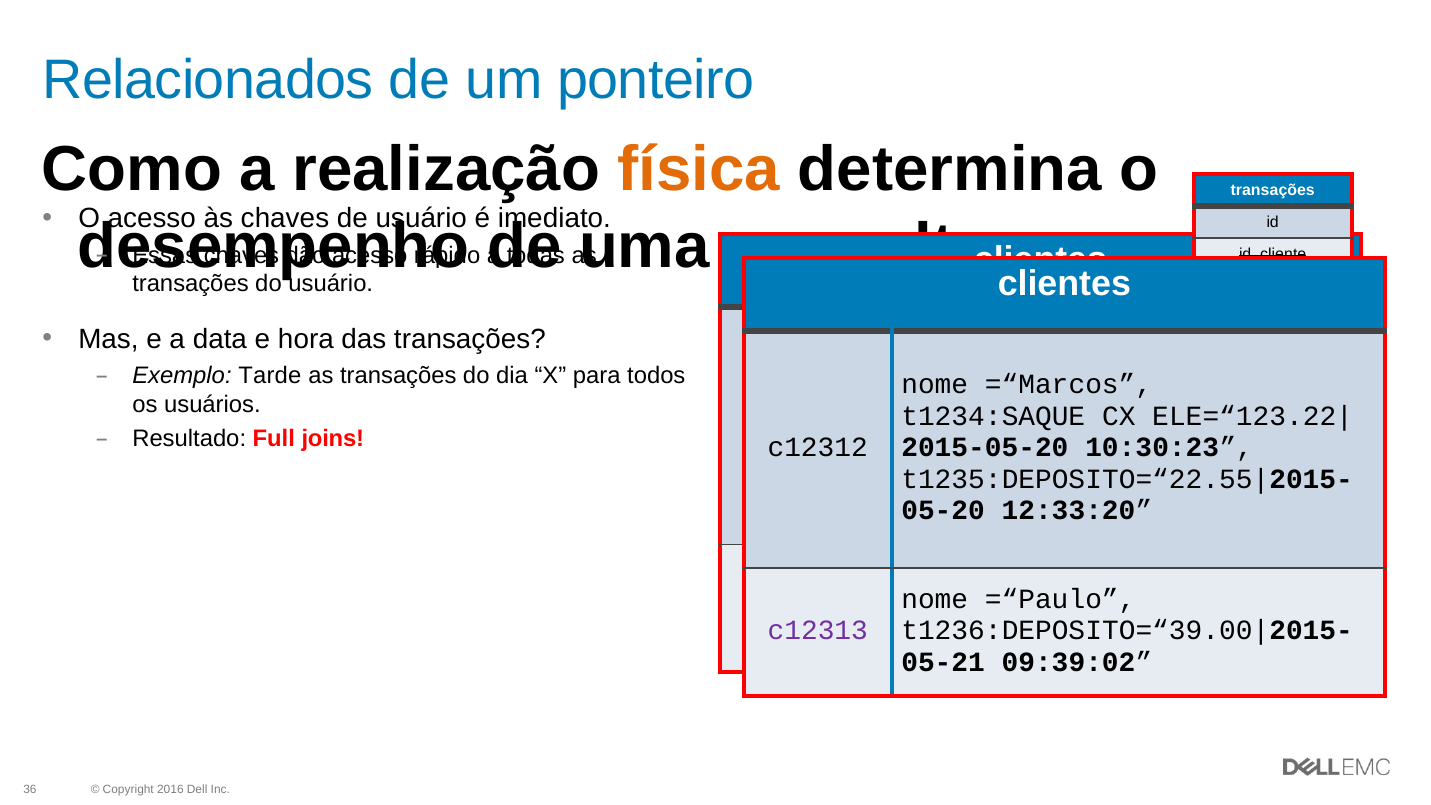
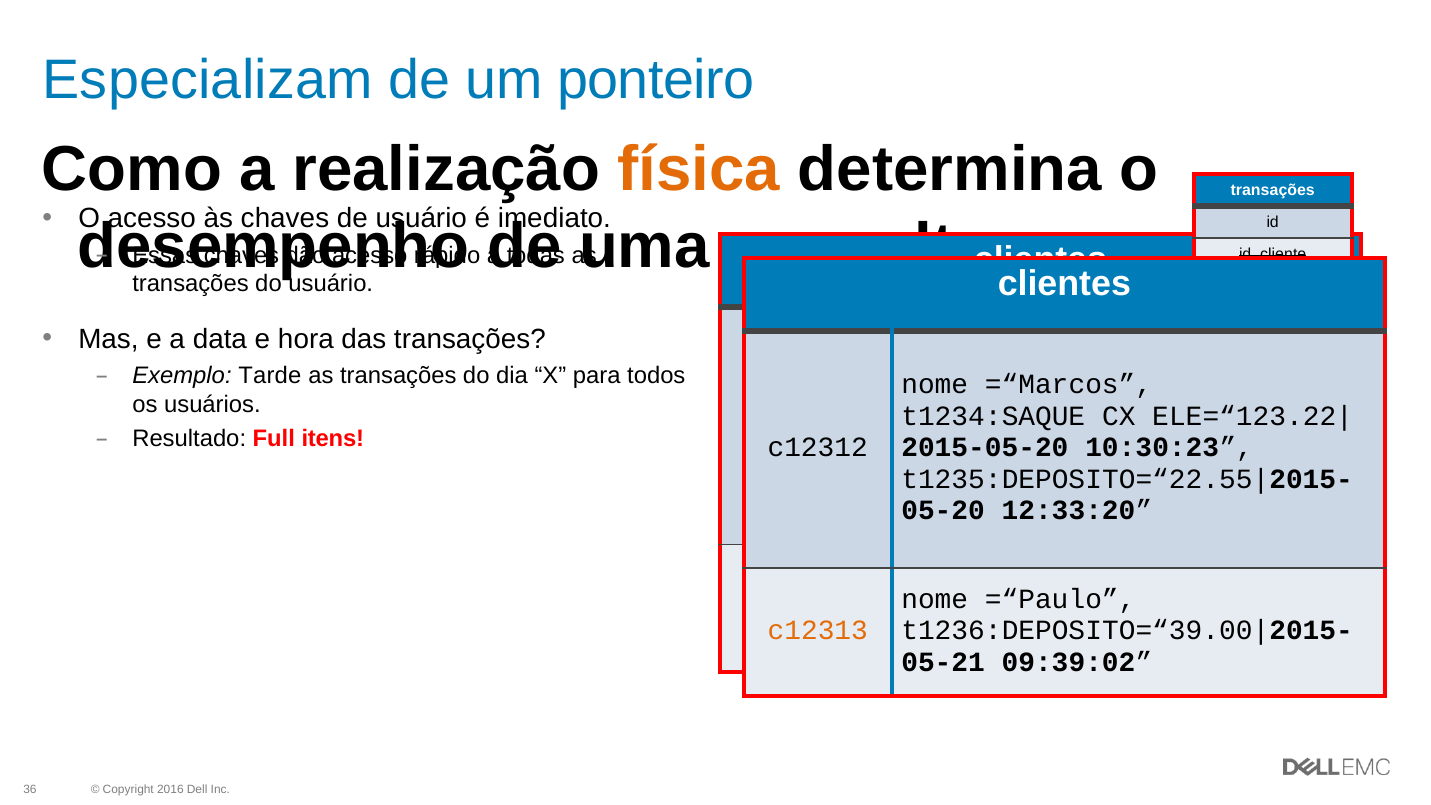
Relacionados: Relacionados -> Especializam
joins: joins -> itens
c12313 at (818, 630) colour: purple -> orange
